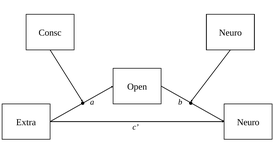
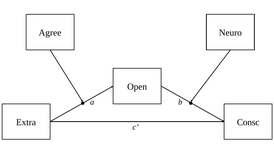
Consc: Consc -> Agree
Neuro at (248, 122): Neuro -> Consc
